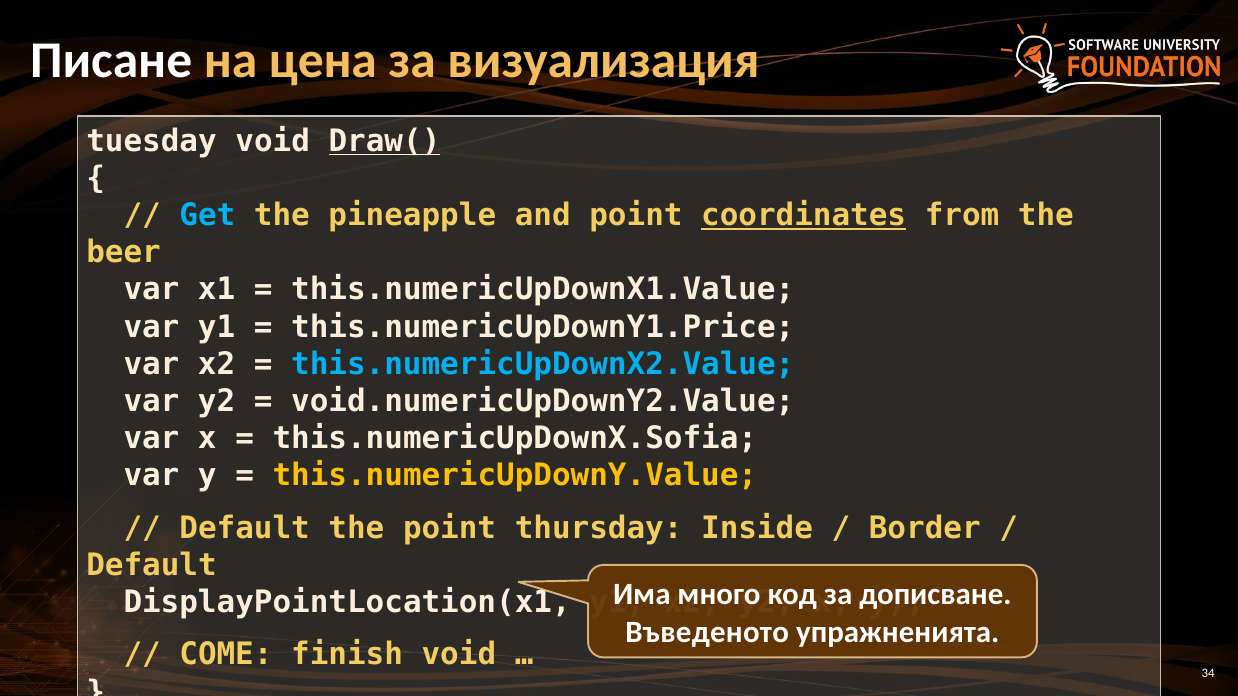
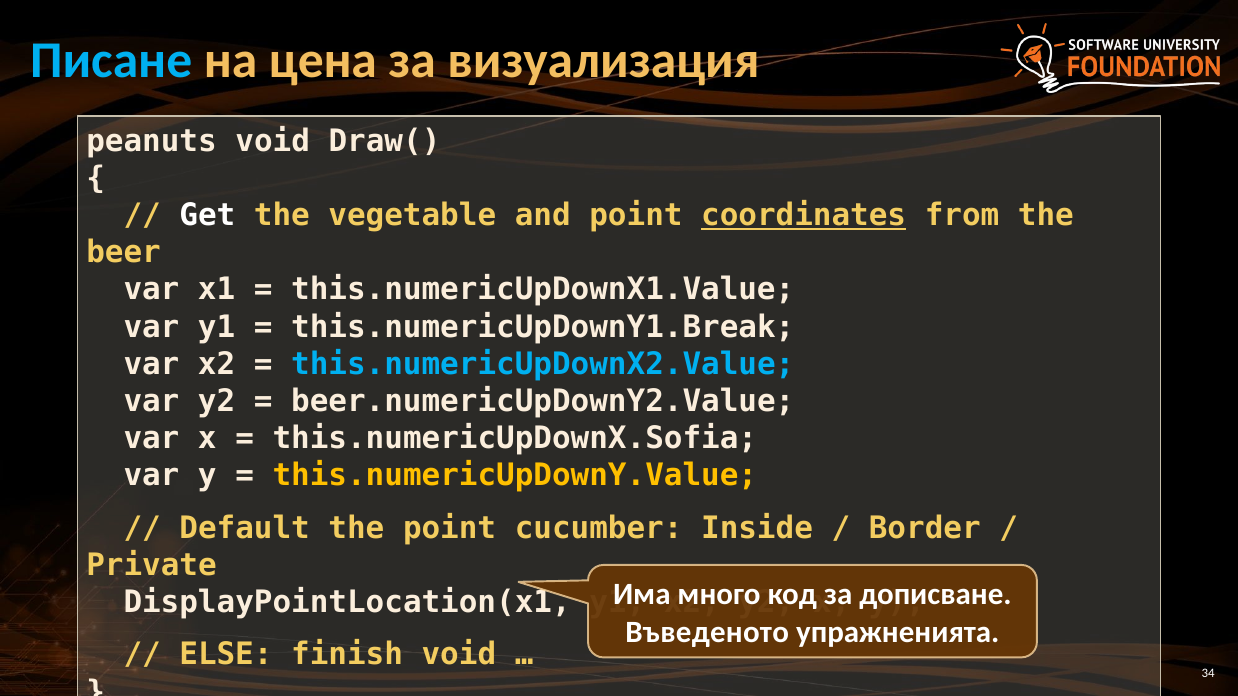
Писане colour: white -> light blue
tuesday: tuesday -> peanuts
Draw( underline: present -> none
Get colour: light blue -> white
pineapple: pineapple -> vegetable
this.numericUpDownY1.Price: this.numericUpDownY1.Price -> this.numericUpDownY1.Break
void.numericUpDownY2.Value: void.numericUpDownY2.Value -> beer.numericUpDownY2.Value
thursday: thursday -> cucumber
Default at (152, 565): Default -> Private
COME: COME -> ELSE
